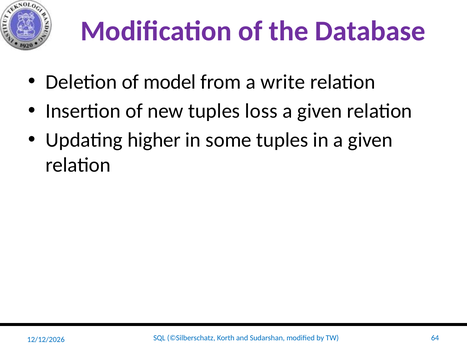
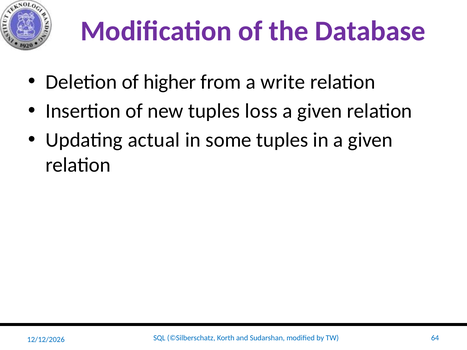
model: model -> higher
higher: higher -> actual
